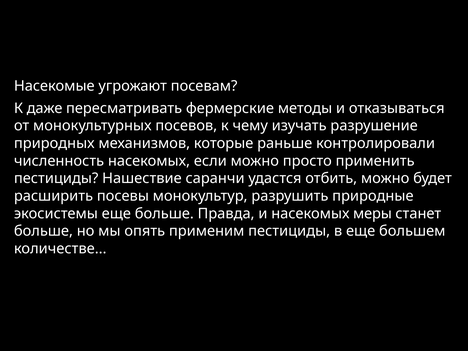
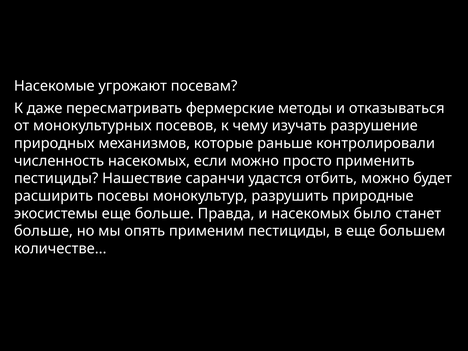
меры: меры -> было
